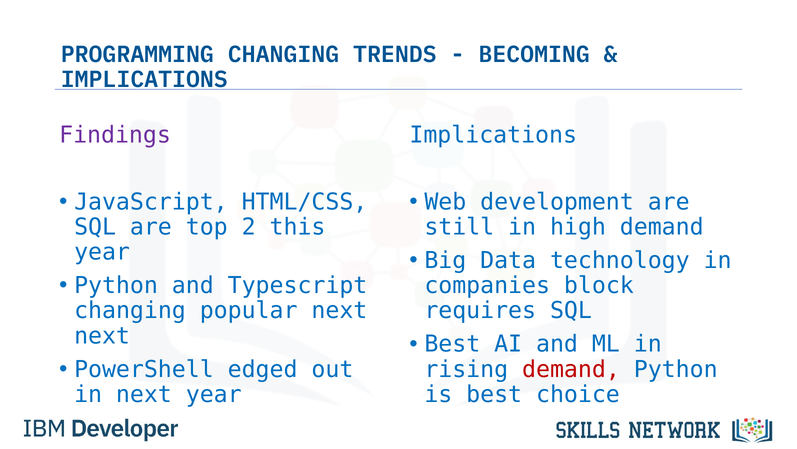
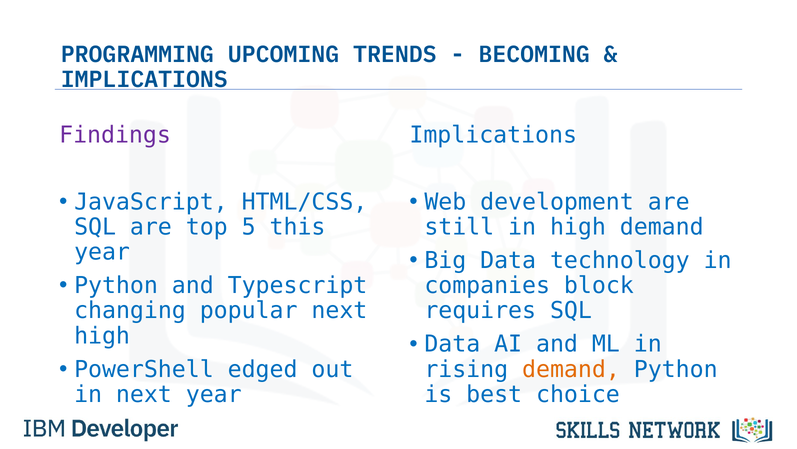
PROGRAMMING CHANGING: CHANGING -> UPCOMING
2: 2 -> 5
next at (102, 335): next -> high
Best at (452, 344): Best -> Data
demand at (571, 369) colour: red -> orange
